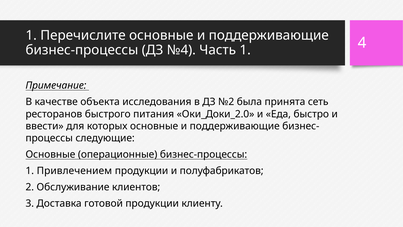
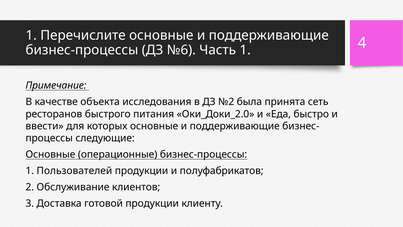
№4: №4 -> №6
Привлечением: Привлечением -> Пользователей
